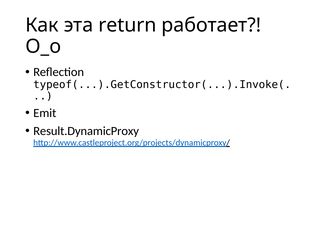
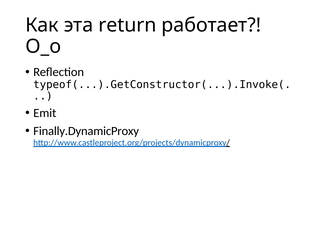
Result.DynamicProxy: Result.DynamicProxy -> Finally.DynamicProxy
